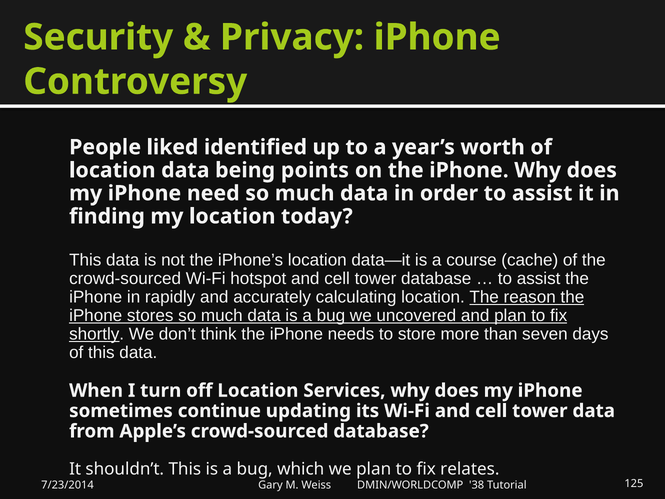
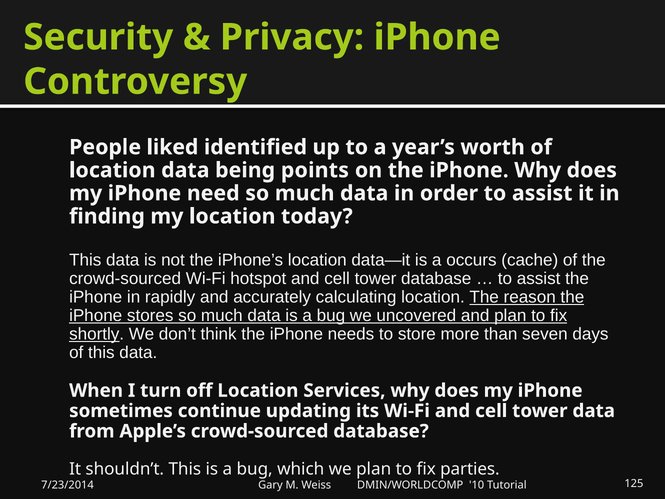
course: course -> occurs
relates: relates -> parties
38: 38 -> 10
